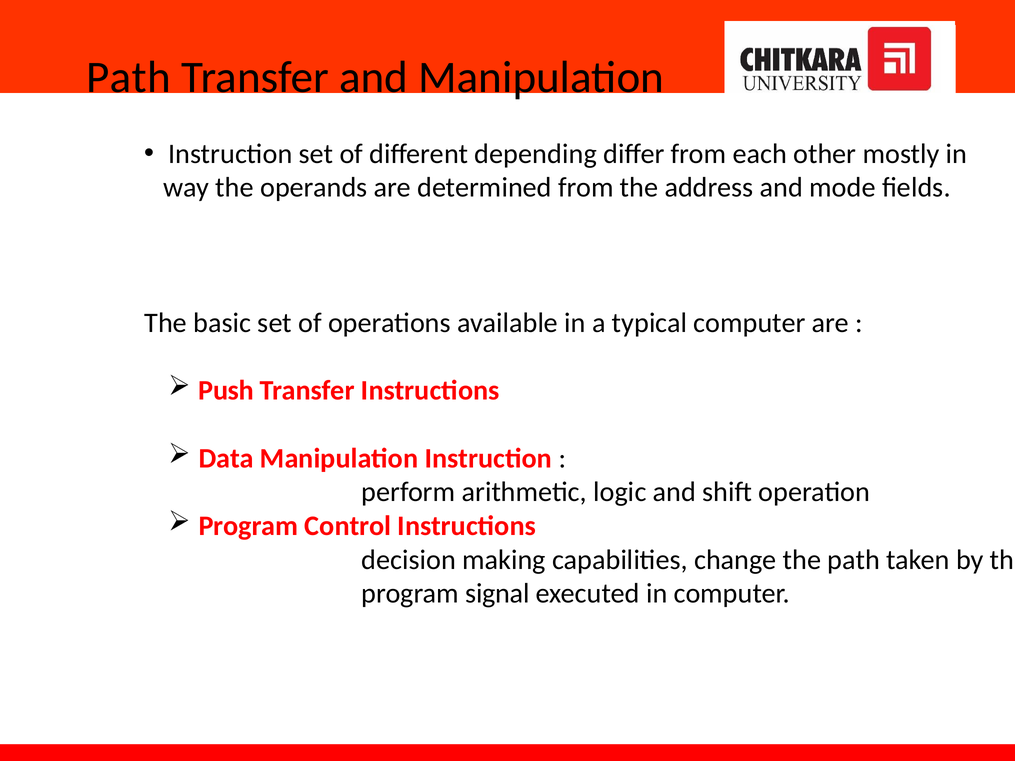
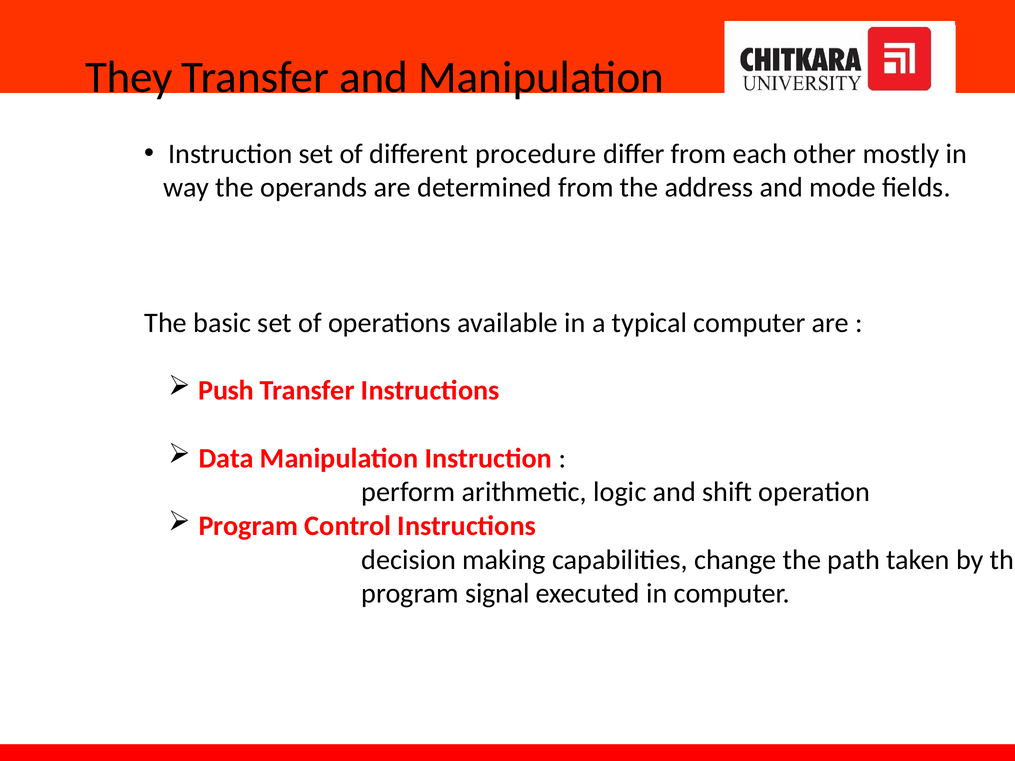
Path at (128, 78): Path -> They
depending: depending -> procedure
